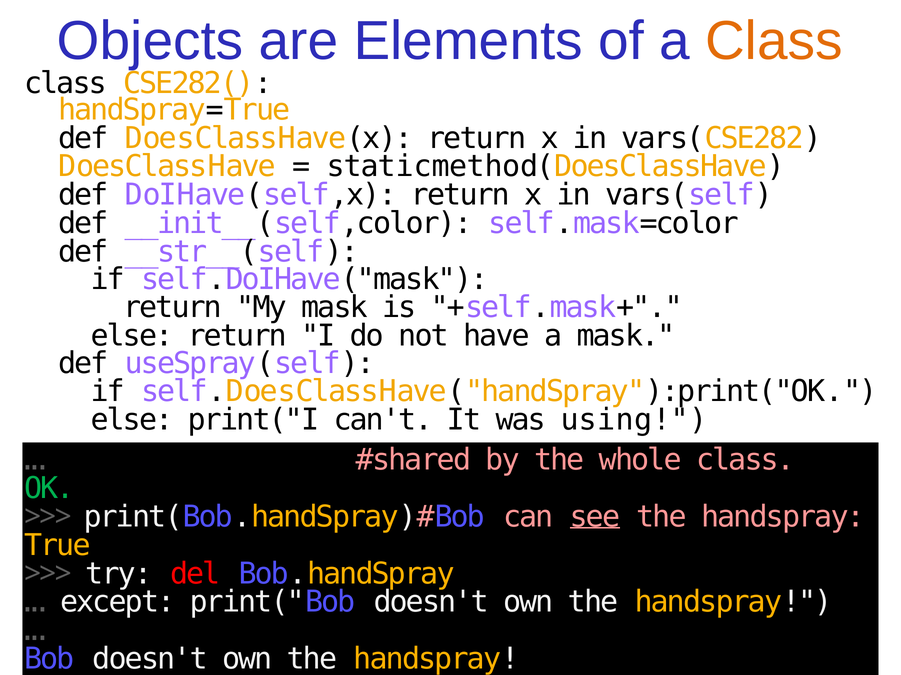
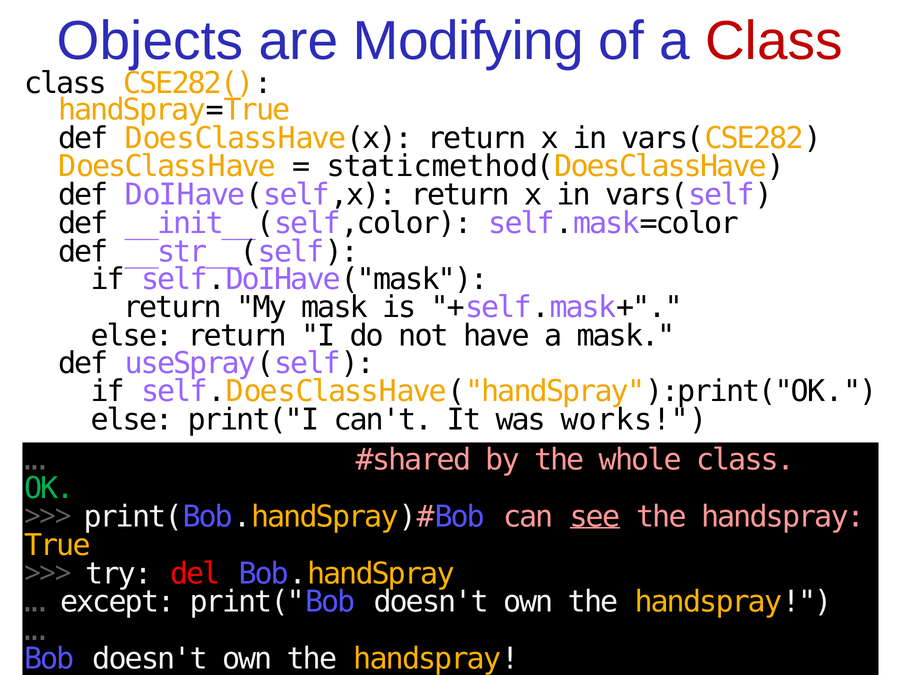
Elements: Elements -> Modifying
Class at (774, 41) colour: orange -> red
using: using -> works
